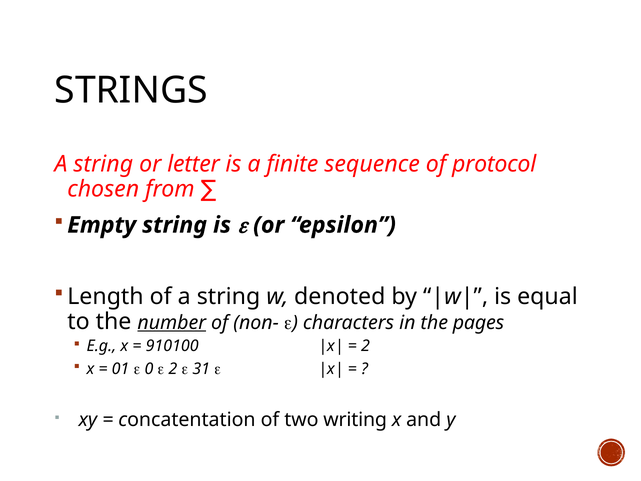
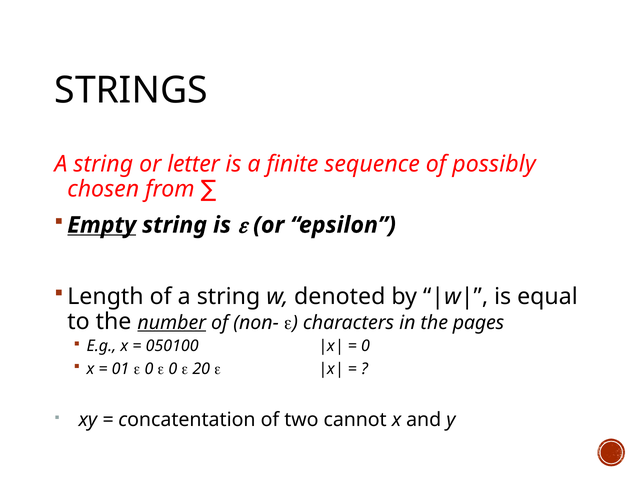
protocol: protocol -> possibly
Empty underline: none -> present
910100: 910100 -> 050100
2 at (365, 346): 2 -> 0
2 at (173, 369): 2 -> 0
31: 31 -> 20
writing: writing -> cannot
